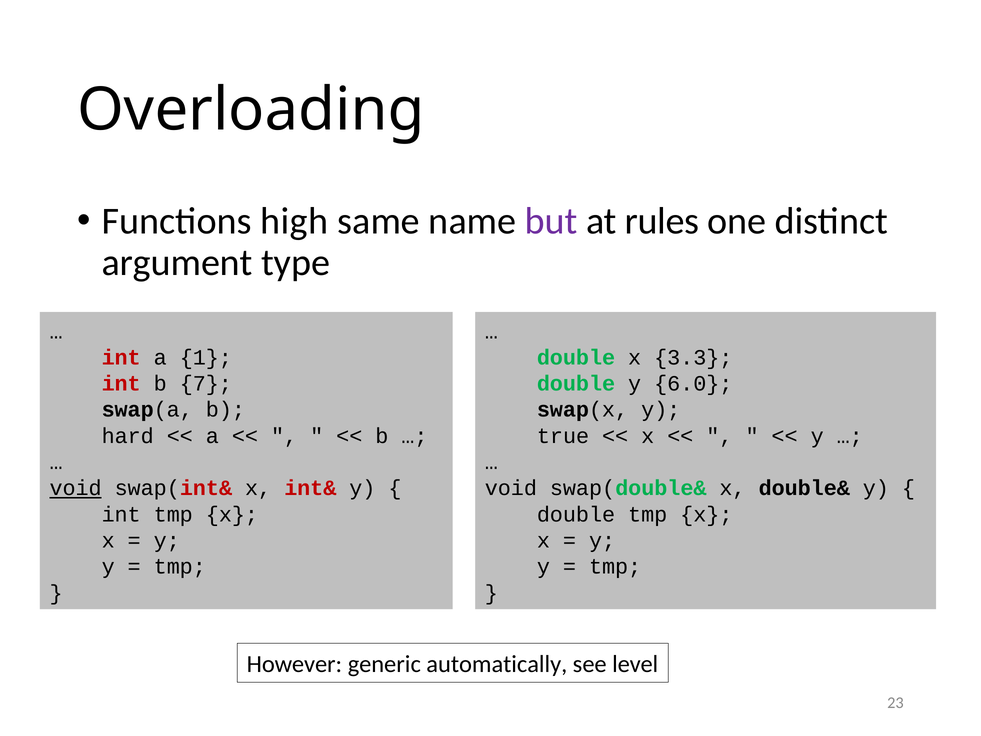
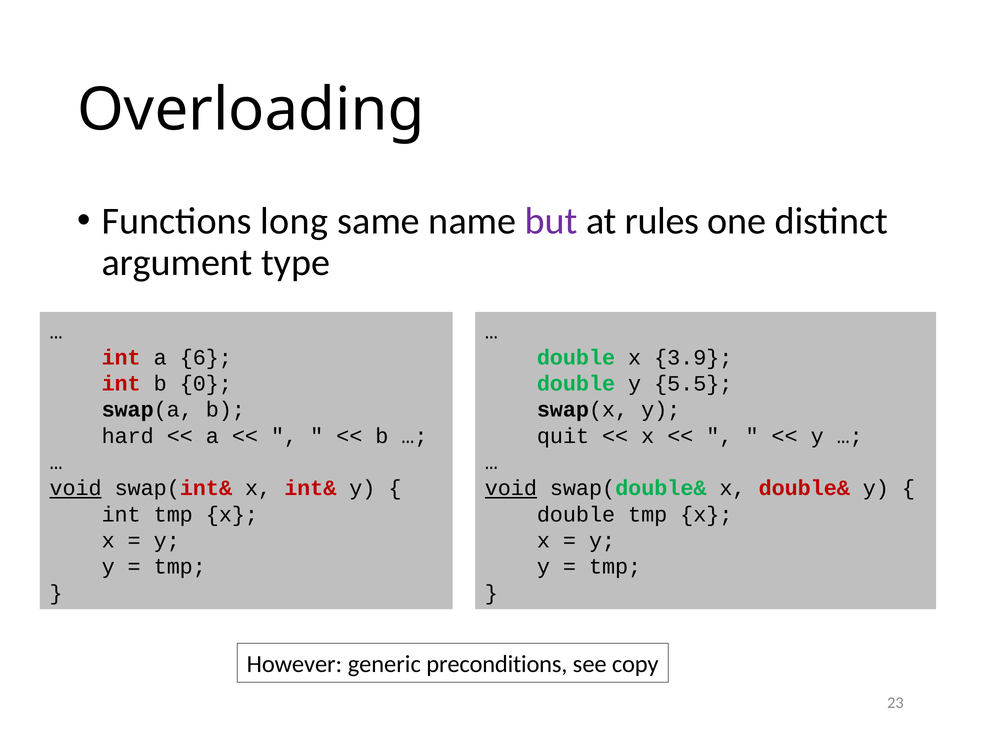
high: high -> long
1: 1 -> 6
3.3: 3.3 -> 3.9
7: 7 -> 0
6.0: 6.0 -> 5.5
true: true -> quit
void at (511, 488) underline: none -> present
double& colour: black -> red
automatically: automatically -> preconditions
level: level -> copy
